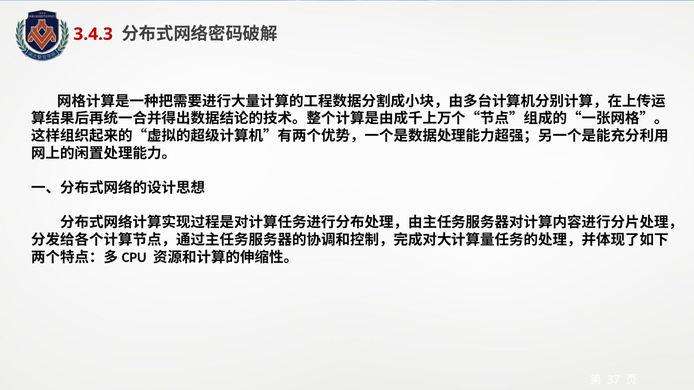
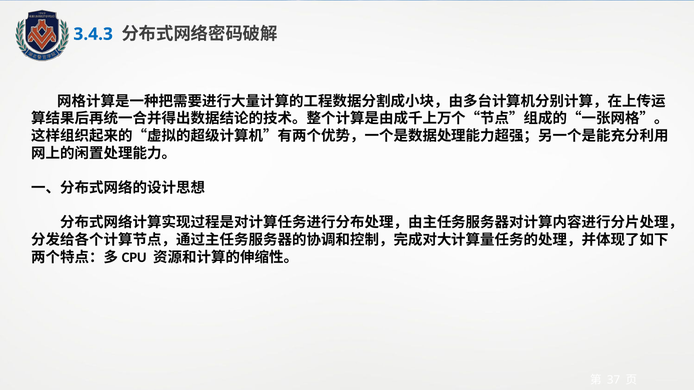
3.4.3 colour: red -> blue
